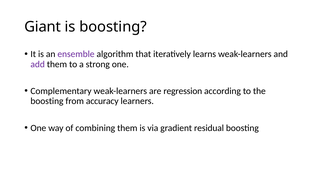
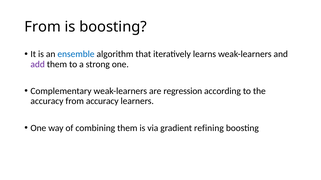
Giant at (43, 27): Giant -> From
ensemble colour: purple -> blue
boosting at (47, 101): boosting -> accuracy
residual: residual -> refining
